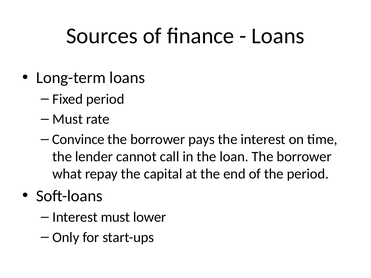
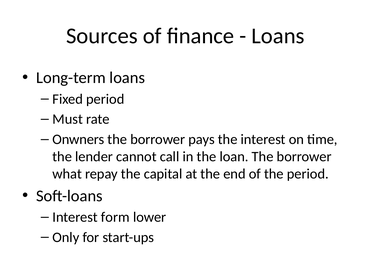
Convince: Convince -> Onwners
Interest must: must -> form
